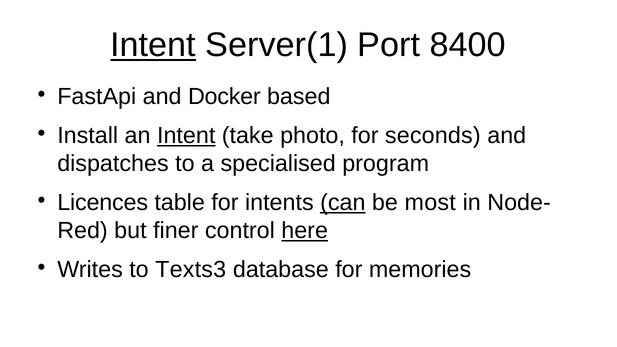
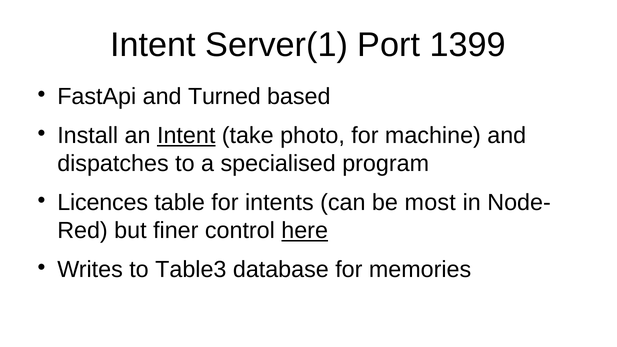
Intent at (153, 45) underline: present -> none
8400: 8400 -> 1399
Docker: Docker -> Turned
seconds: seconds -> machine
can underline: present -> none
Texts3: Texts3 -> Table3
